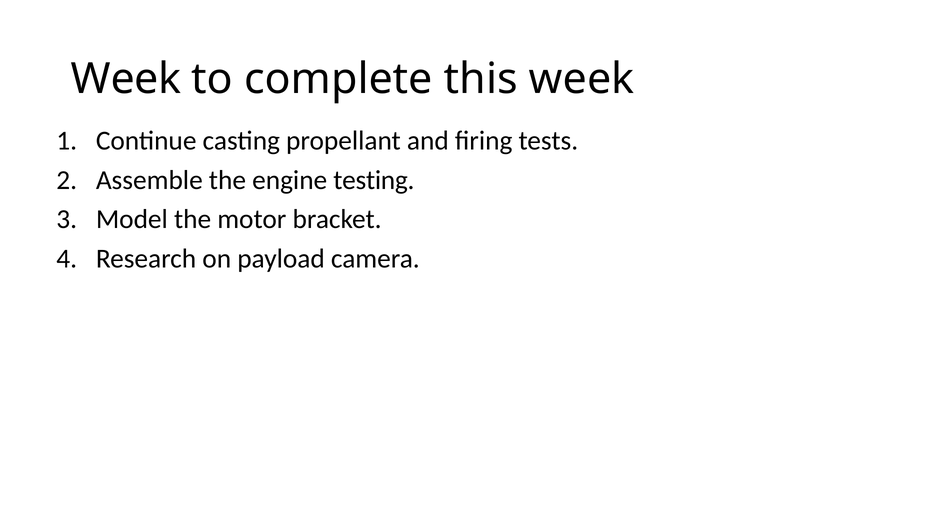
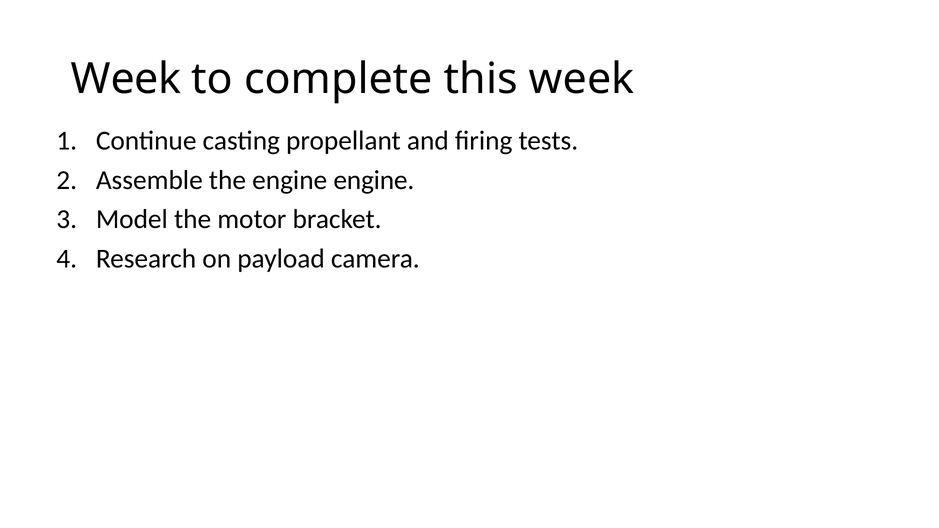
engine testing: testing -> engine
